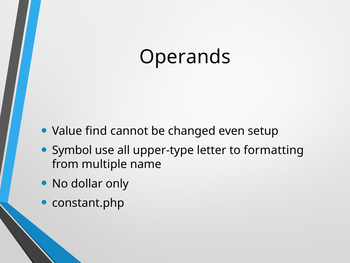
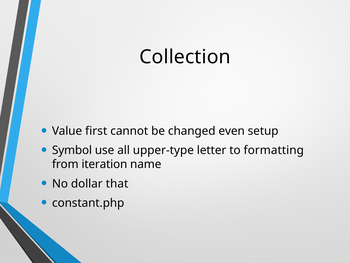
Operands: Operands -> Collection
find: find -> first
multiple: multiple -> iteration
only: only -> that
